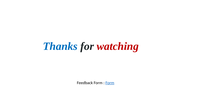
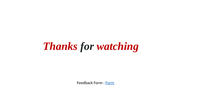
Thanks colour: blue -> red
